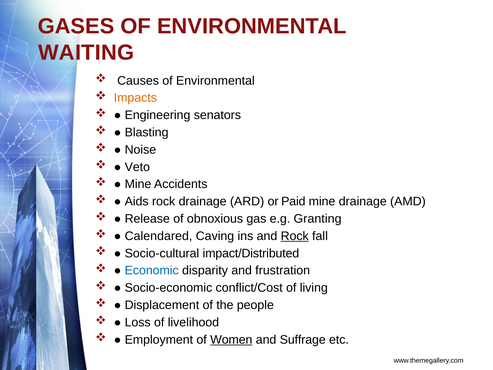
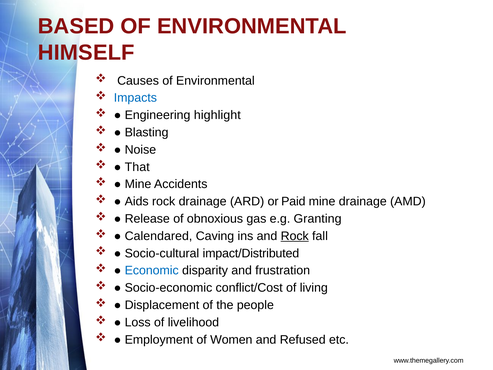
GASES: GASES -> BASED
WAITING: WAITING -> HIMSELF
Impacts colour: orange -> blue
senators: senators -> highlight
Veto: Veto -> That
Women underline: present -> none
Suffrage: Suffrage -> Refused
